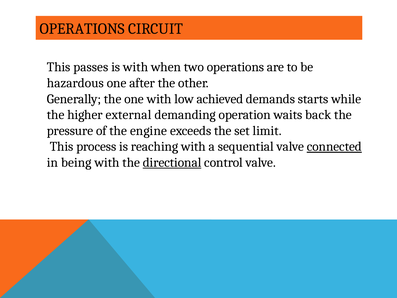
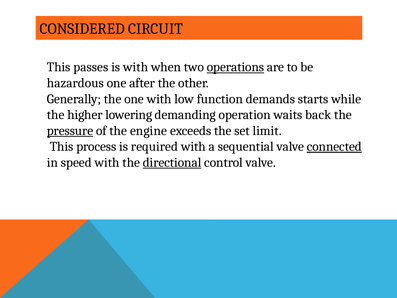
OPERATIONS at (82, 29): OPERATIONS -> CONSIDERED
operations at (235, 67) underline: none -> present
achieved: achieved -> function
external: external -> lowering
pressure underline: none -> present
reaching: reaching -> required
being: being -> speed
